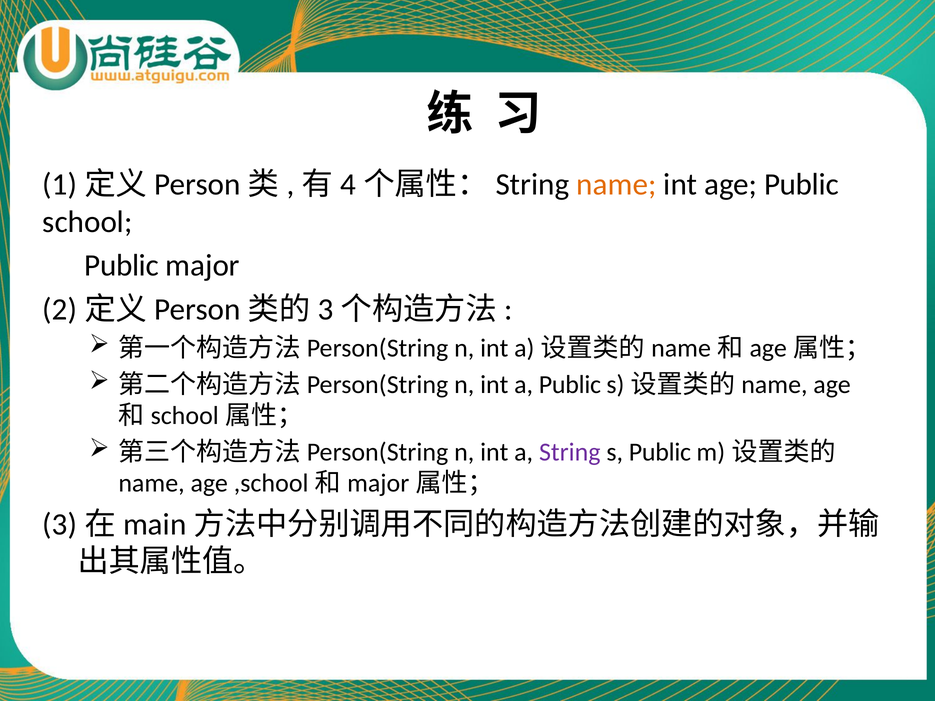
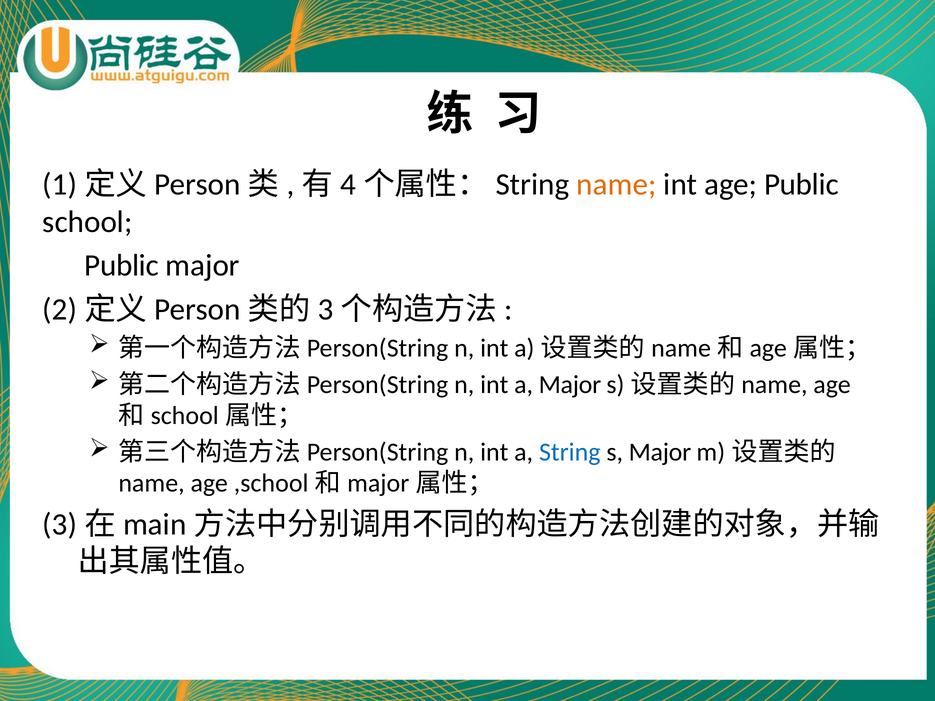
a Public: Public -> Major
String colour: purple -> blue
s Public: Public -> Major
